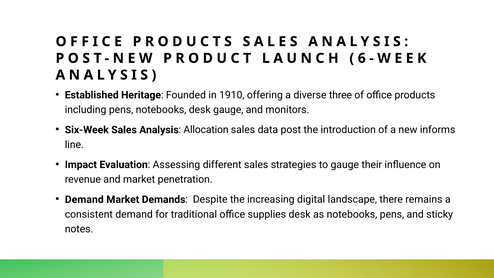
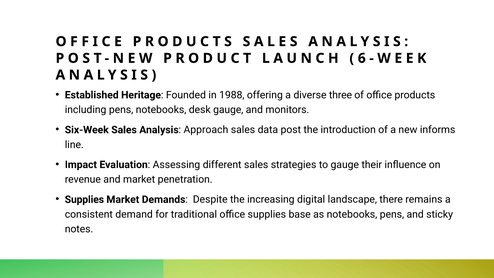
1910: 1910 -> 1988
Allocation: Allocation -> Approach
Demand at (84, 199): Demand -> Supplies
supplies desk: desk -> base
